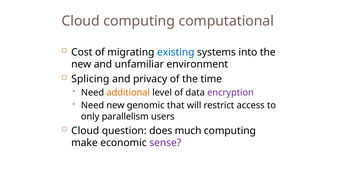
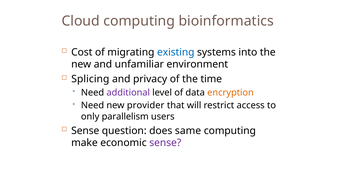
computational: computational -> bioinformatics
additional colour: orange -> purple
encryption colour: purple -> orange
genomic: genomic -> provider
Cloud at (85, 131): Cloud -> Sense
much: much -> same
